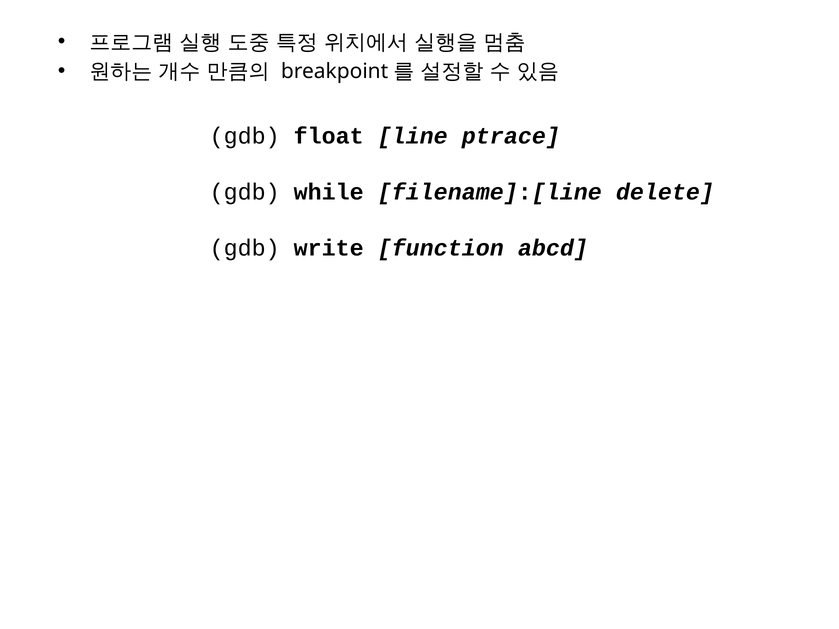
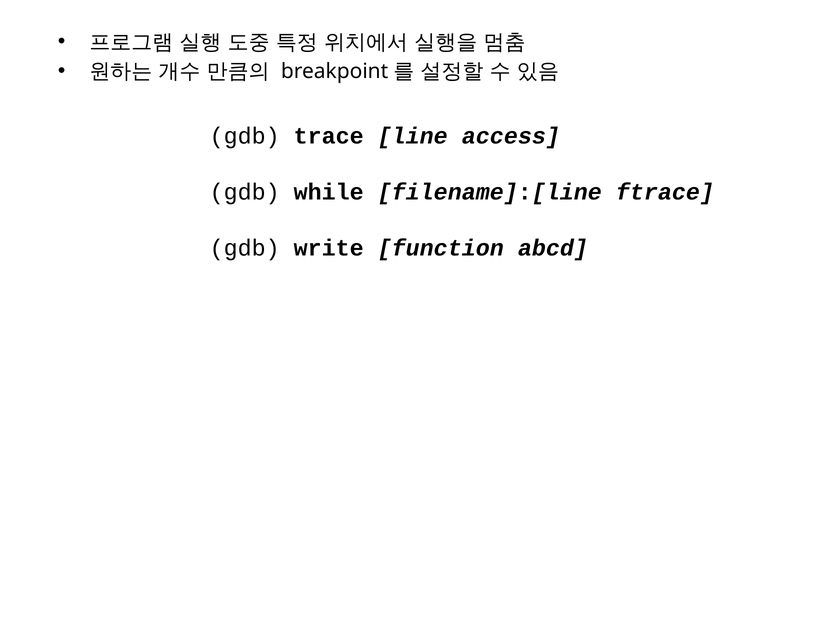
float: float -> trace
ptrace: ptrace -> access
delete: delete -> ftrace
